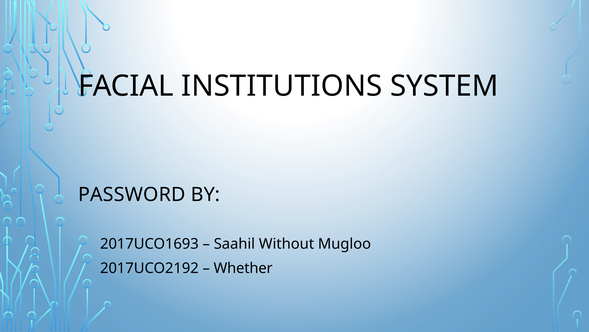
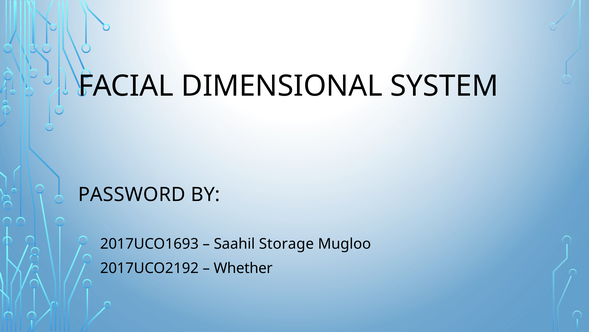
INSTITUTIONS: INSTITUTIONS -> DIMENSIONAL
Without: Without -> Storage
